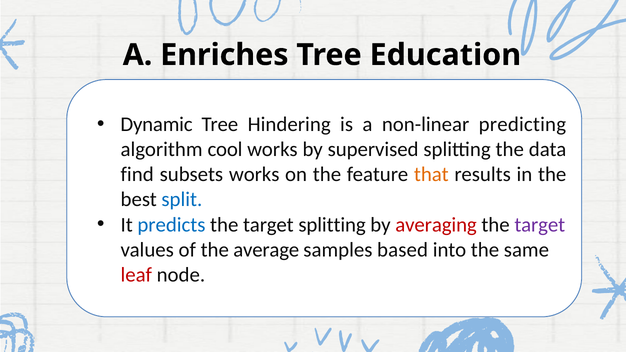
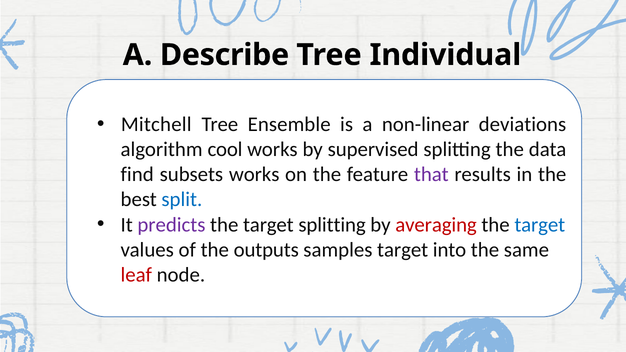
Enriches: Enriches -> Describe
Education: Education -> Individual
Dynamic: Dynamic -> Mitchell
Hindering: Hindering -> Ensemble
predicting: predicting -> deviations
that colour: orange -> purple
predicts colour: blue -> purple
target at (540, 225) colour: purple -> blue
average: average -> outputs
samples based: based -> target
